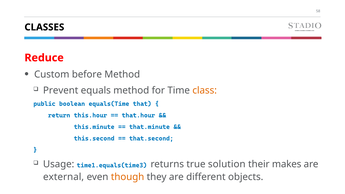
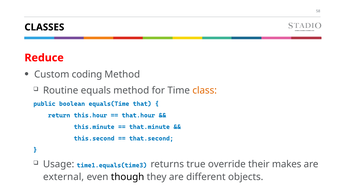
before: before -> coding
Prevent: Prevent -> Routine
solution: solution -> override
though colour: orange -> black
